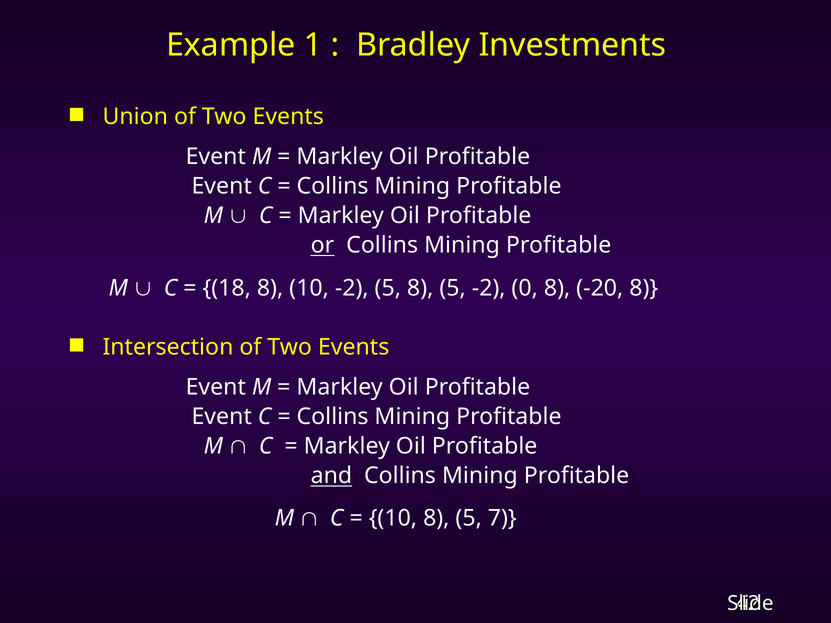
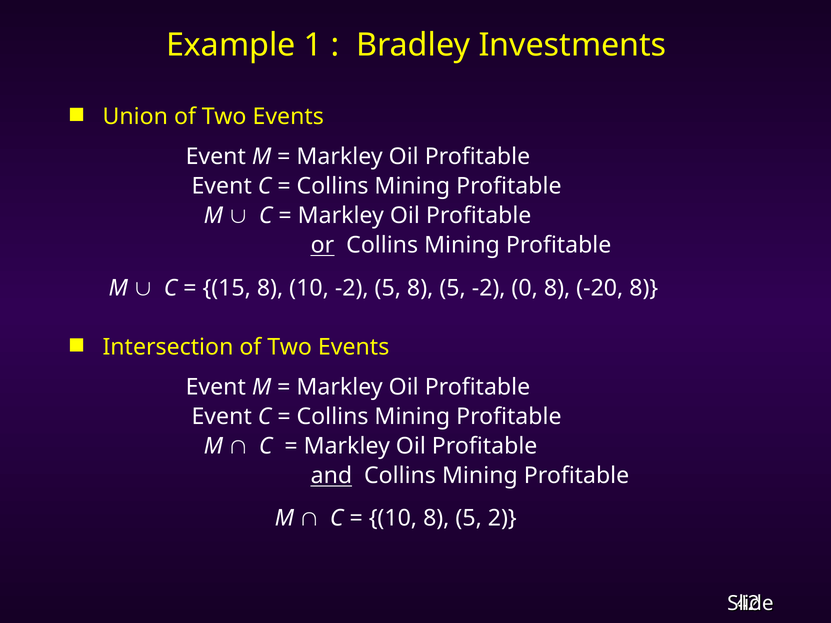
18: 18 -> 15
7: 7 -> 2
